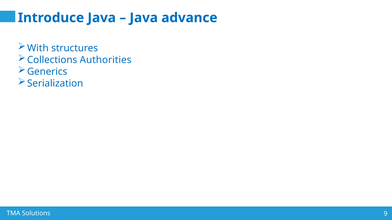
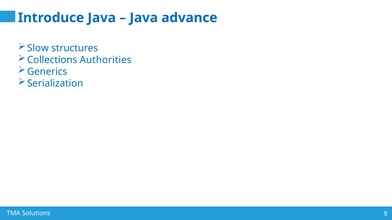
With: With -> Slow
